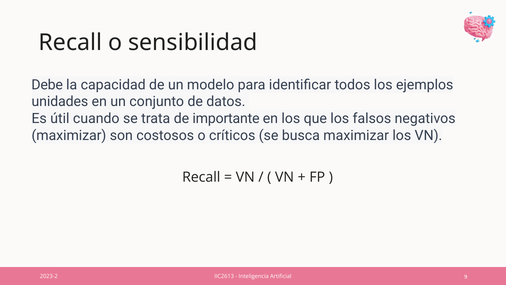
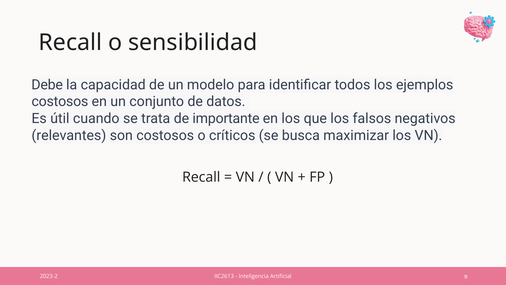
unidades at (60, 101): unidades -> costosos
maximizar at (69, 135): maximizar -> relevantes
